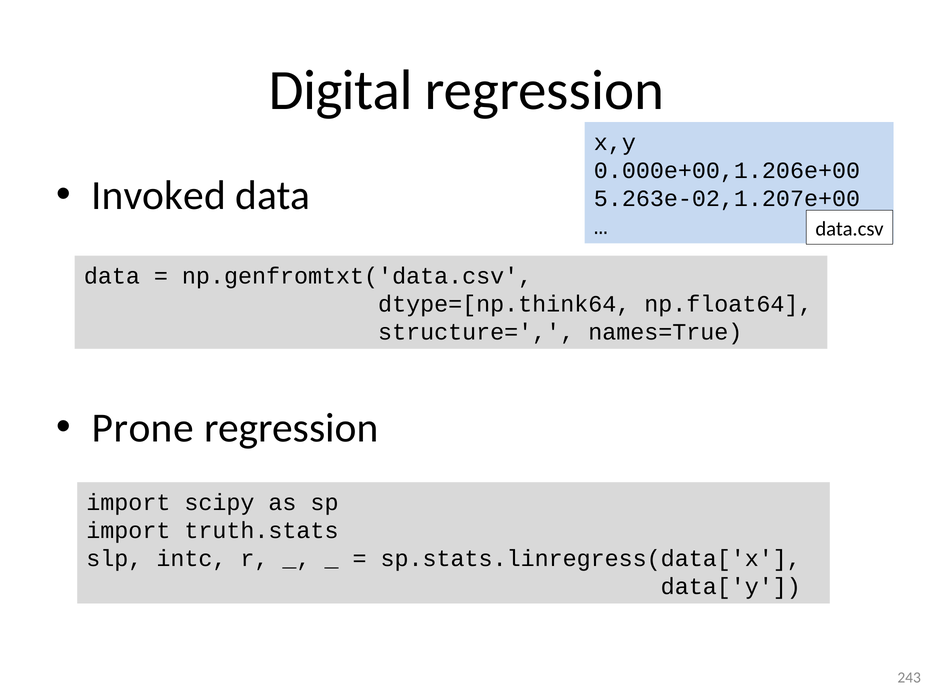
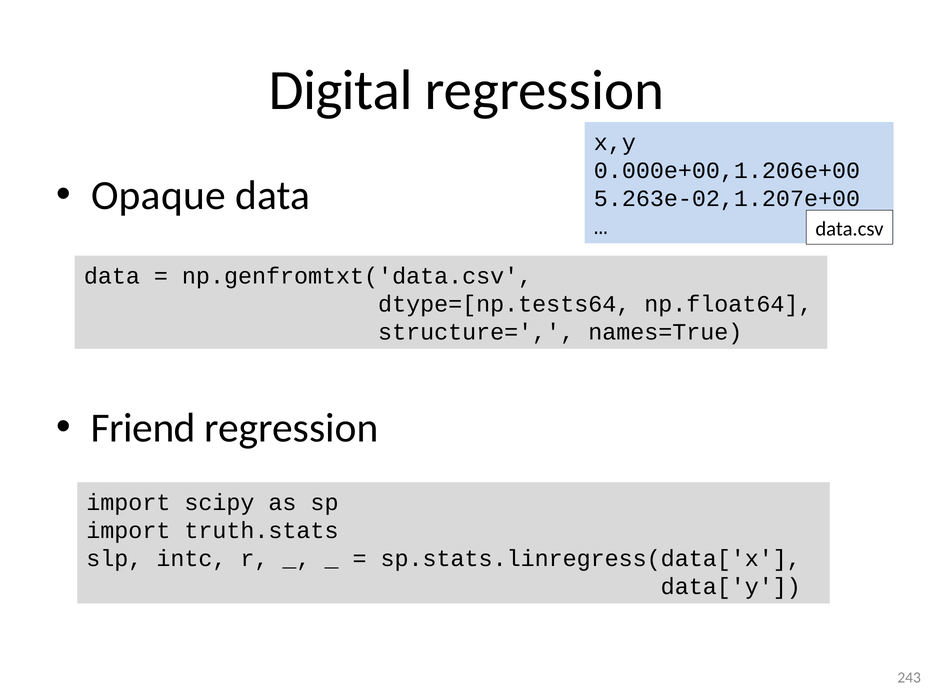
Invoked: Invoked -> Opaque
dtype=[np.think64: dtype=[np.think64 -> dtype=[np.tests64
Prone: Prone -> Friend
